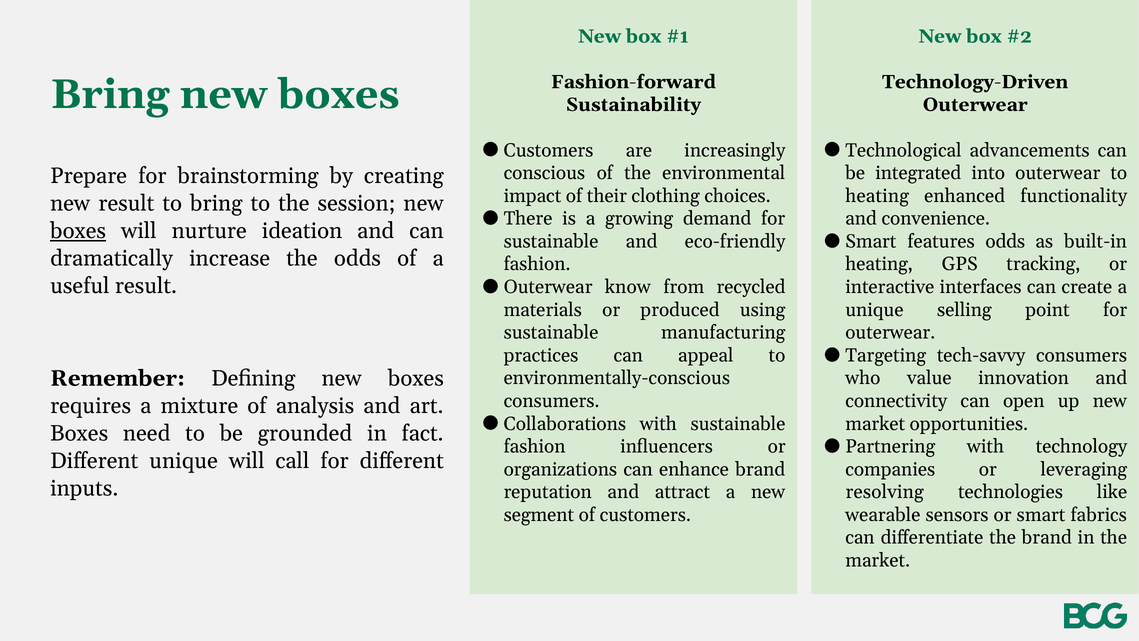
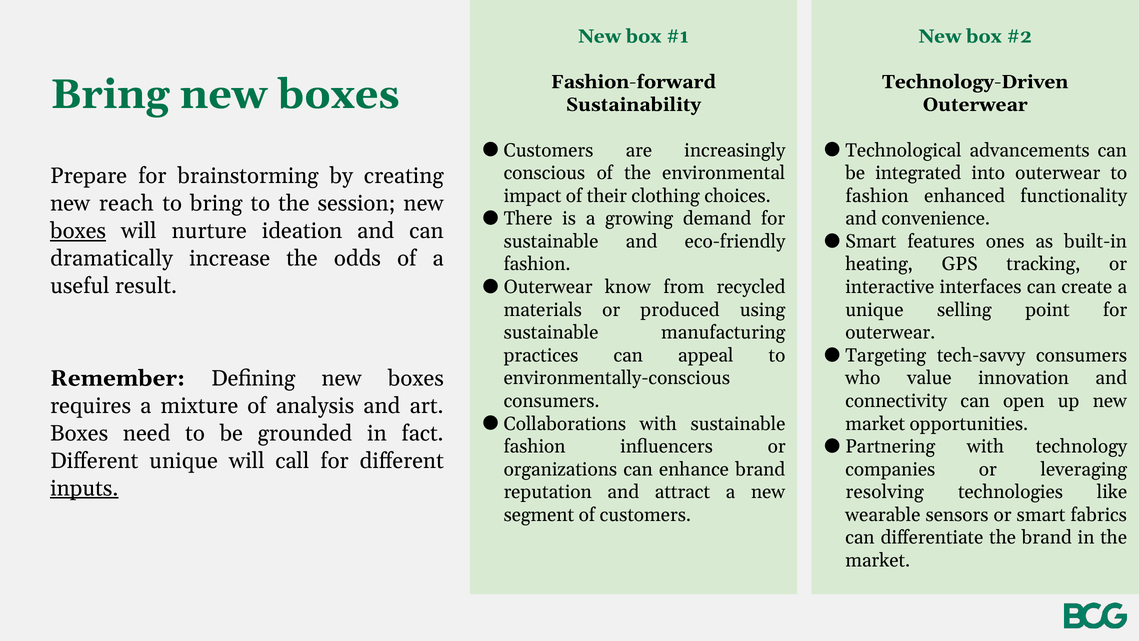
heating at (877, 196): heating -> fashion
new result: result -> reach
features odds: odds -> ones
inputs underline: none -> present
